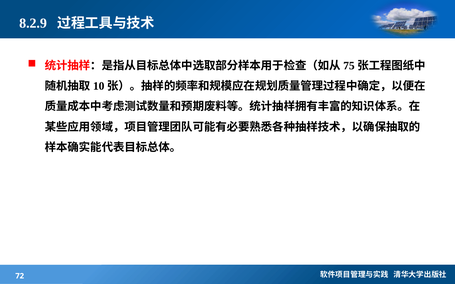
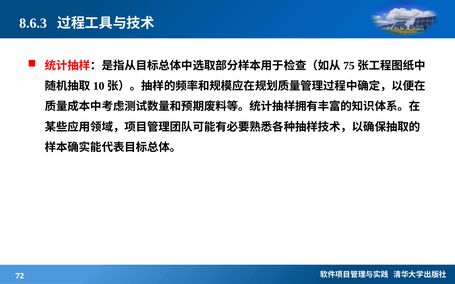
8.2.9: 8.2.9 -> 8.6.3
